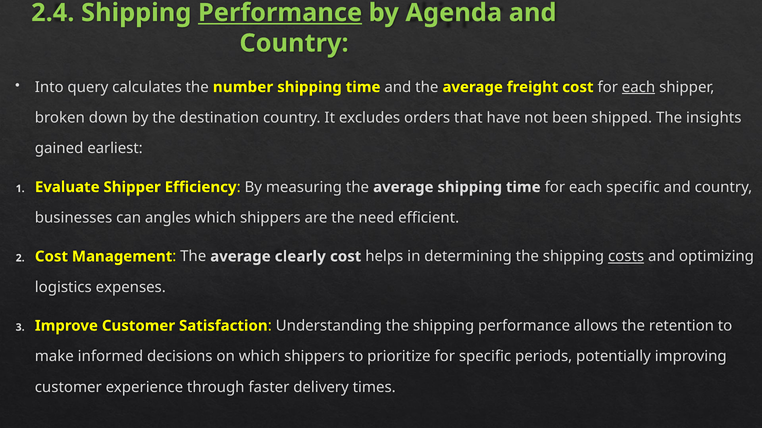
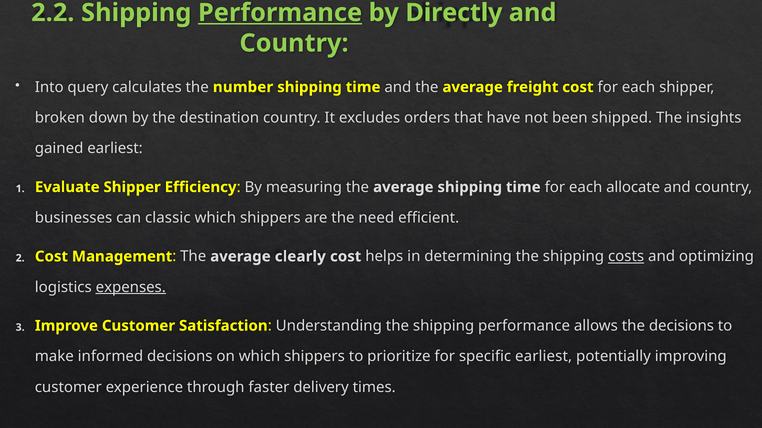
2.4: 2.4 -> 2.2
Agenda: Agenda -> Directly
each at (639, 87) underline: present -> none
each specific: specific -> allocate
angles: angles -> classic
expenses underline: none -> present
the retention: retention -> decisions
specific periods: periods -> earliest
